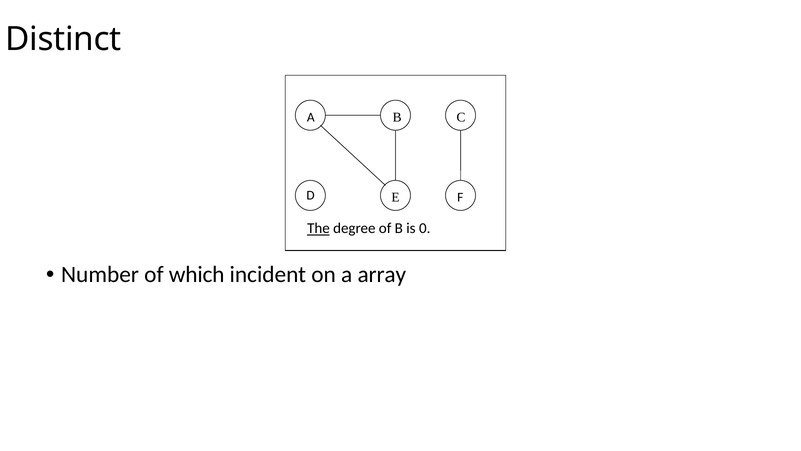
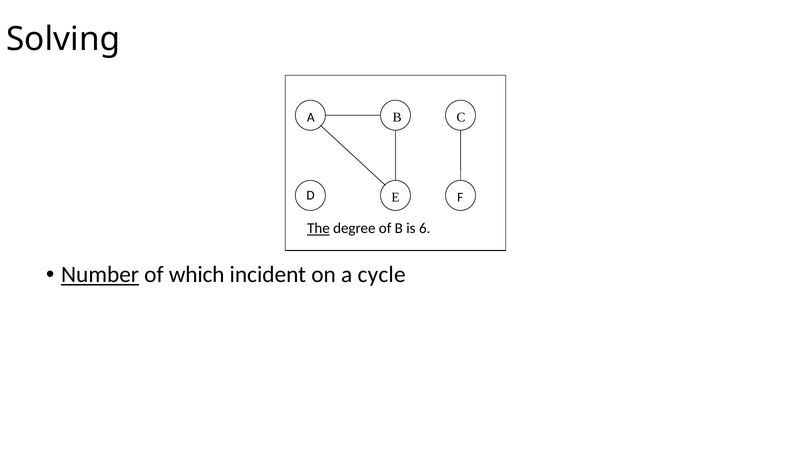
Distinct: Distinct -> Solving
0: 0 -> 6
Number underline: none -> present
array: array -> cycle
